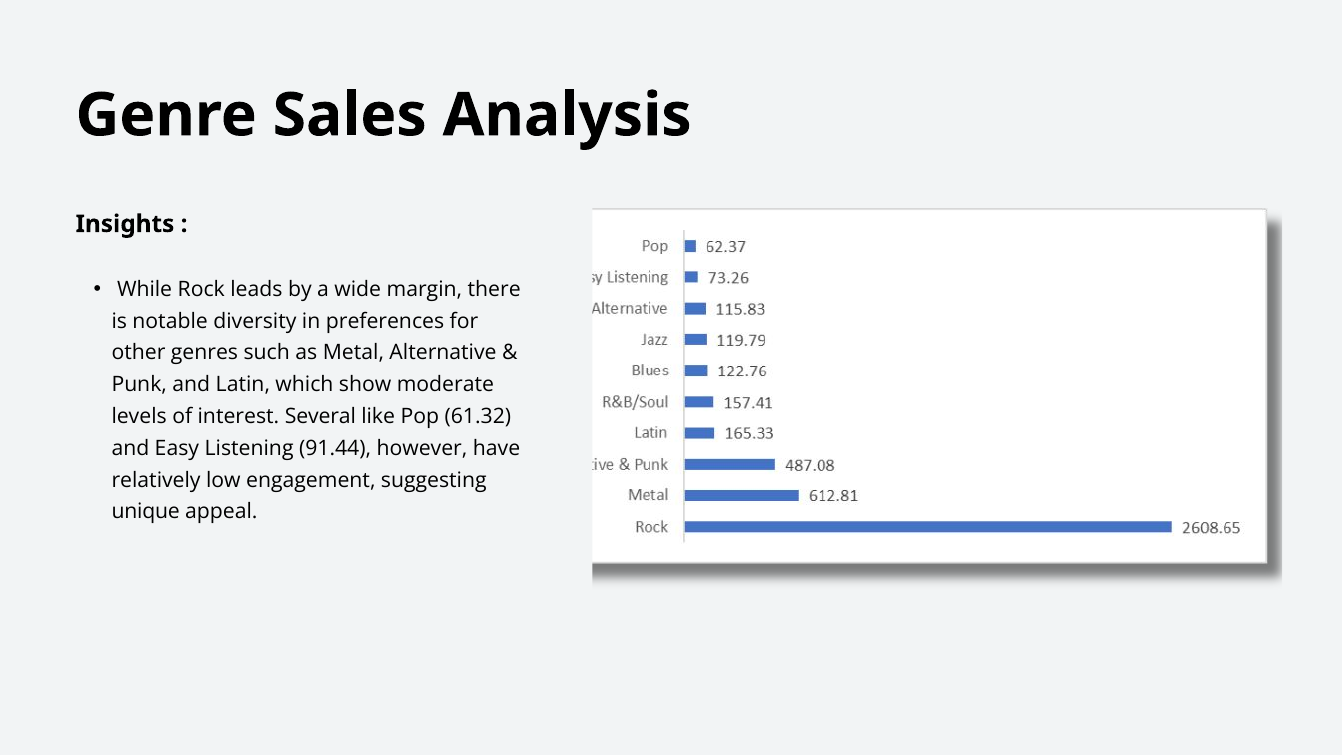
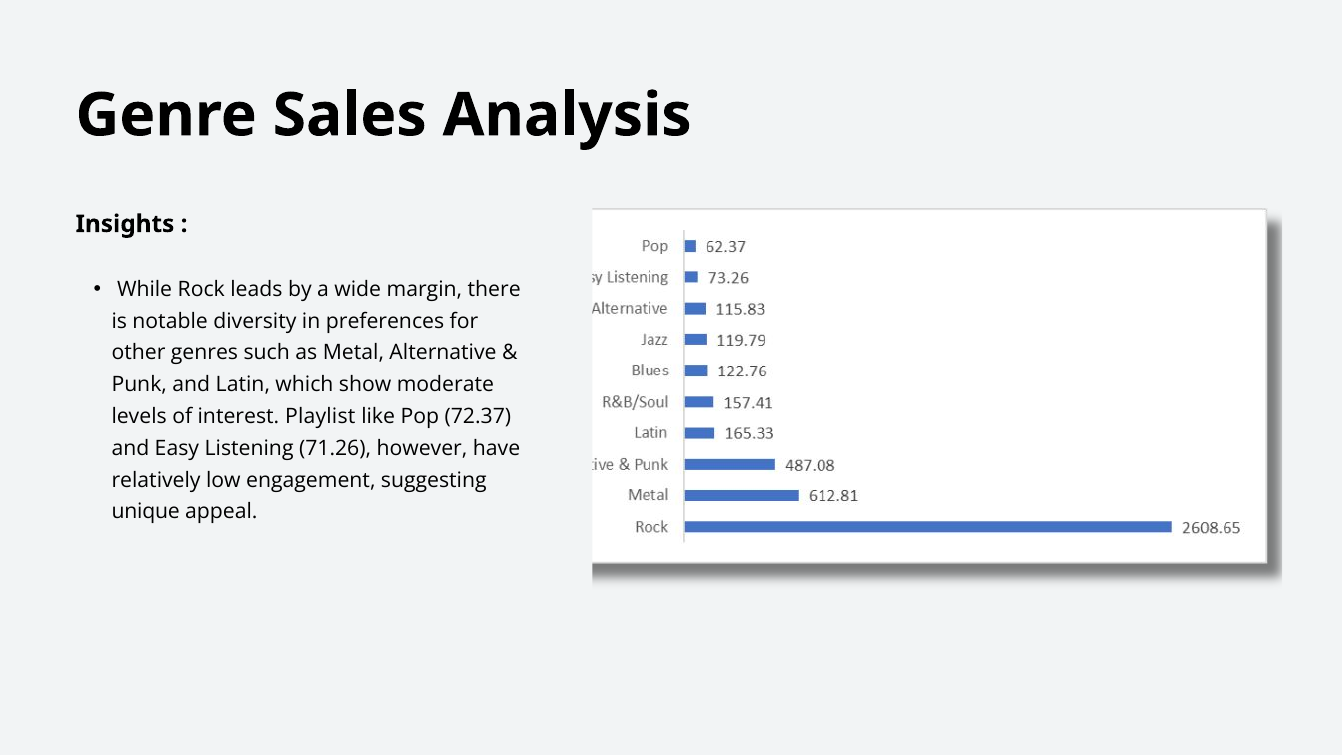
Several: Several -> Playlist
61.32: 61.32 -> 72.37
91.44: 91.44 -> 71.26
